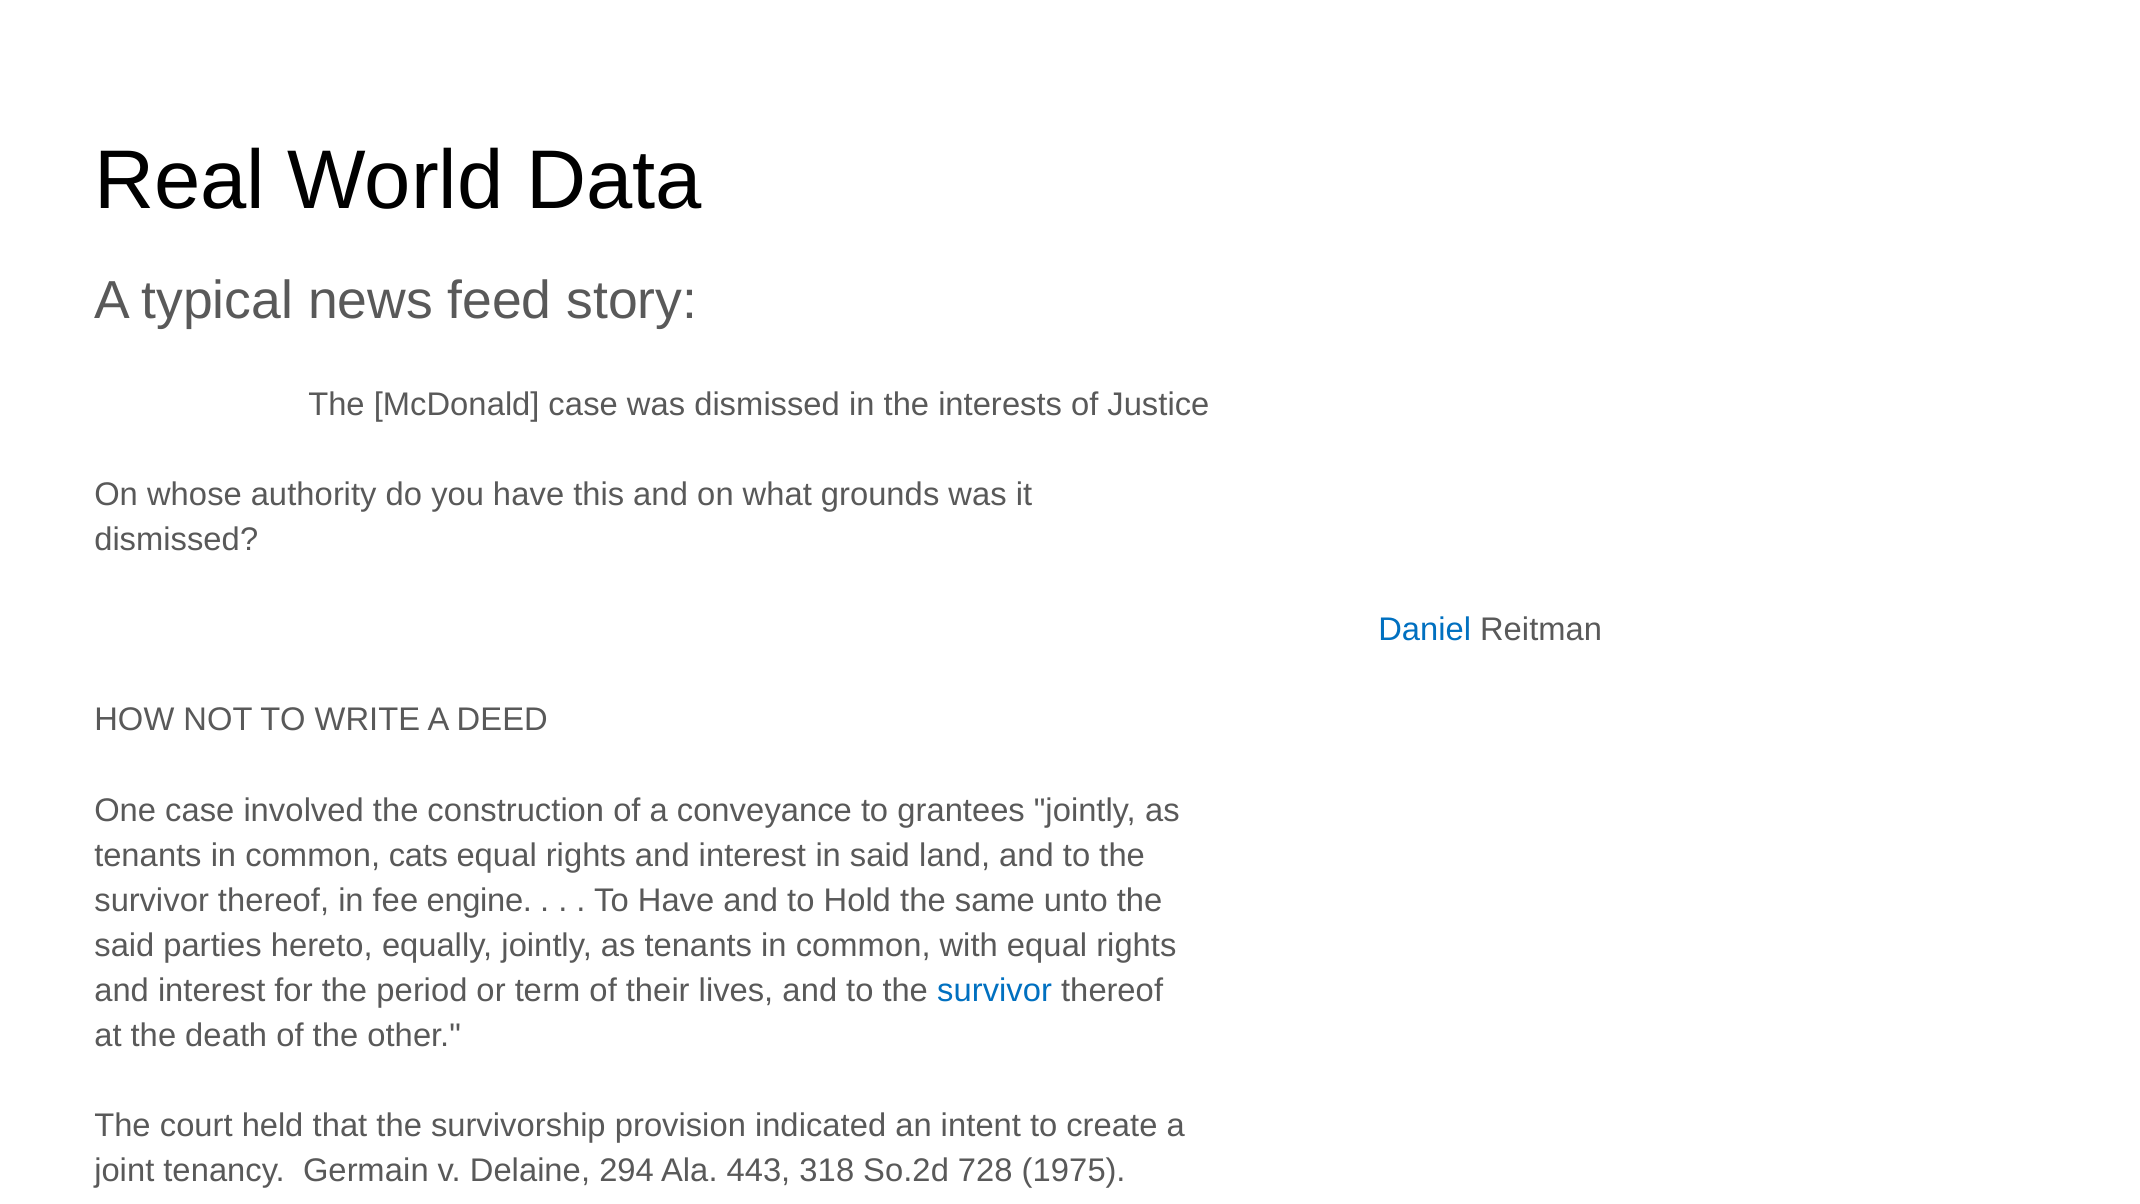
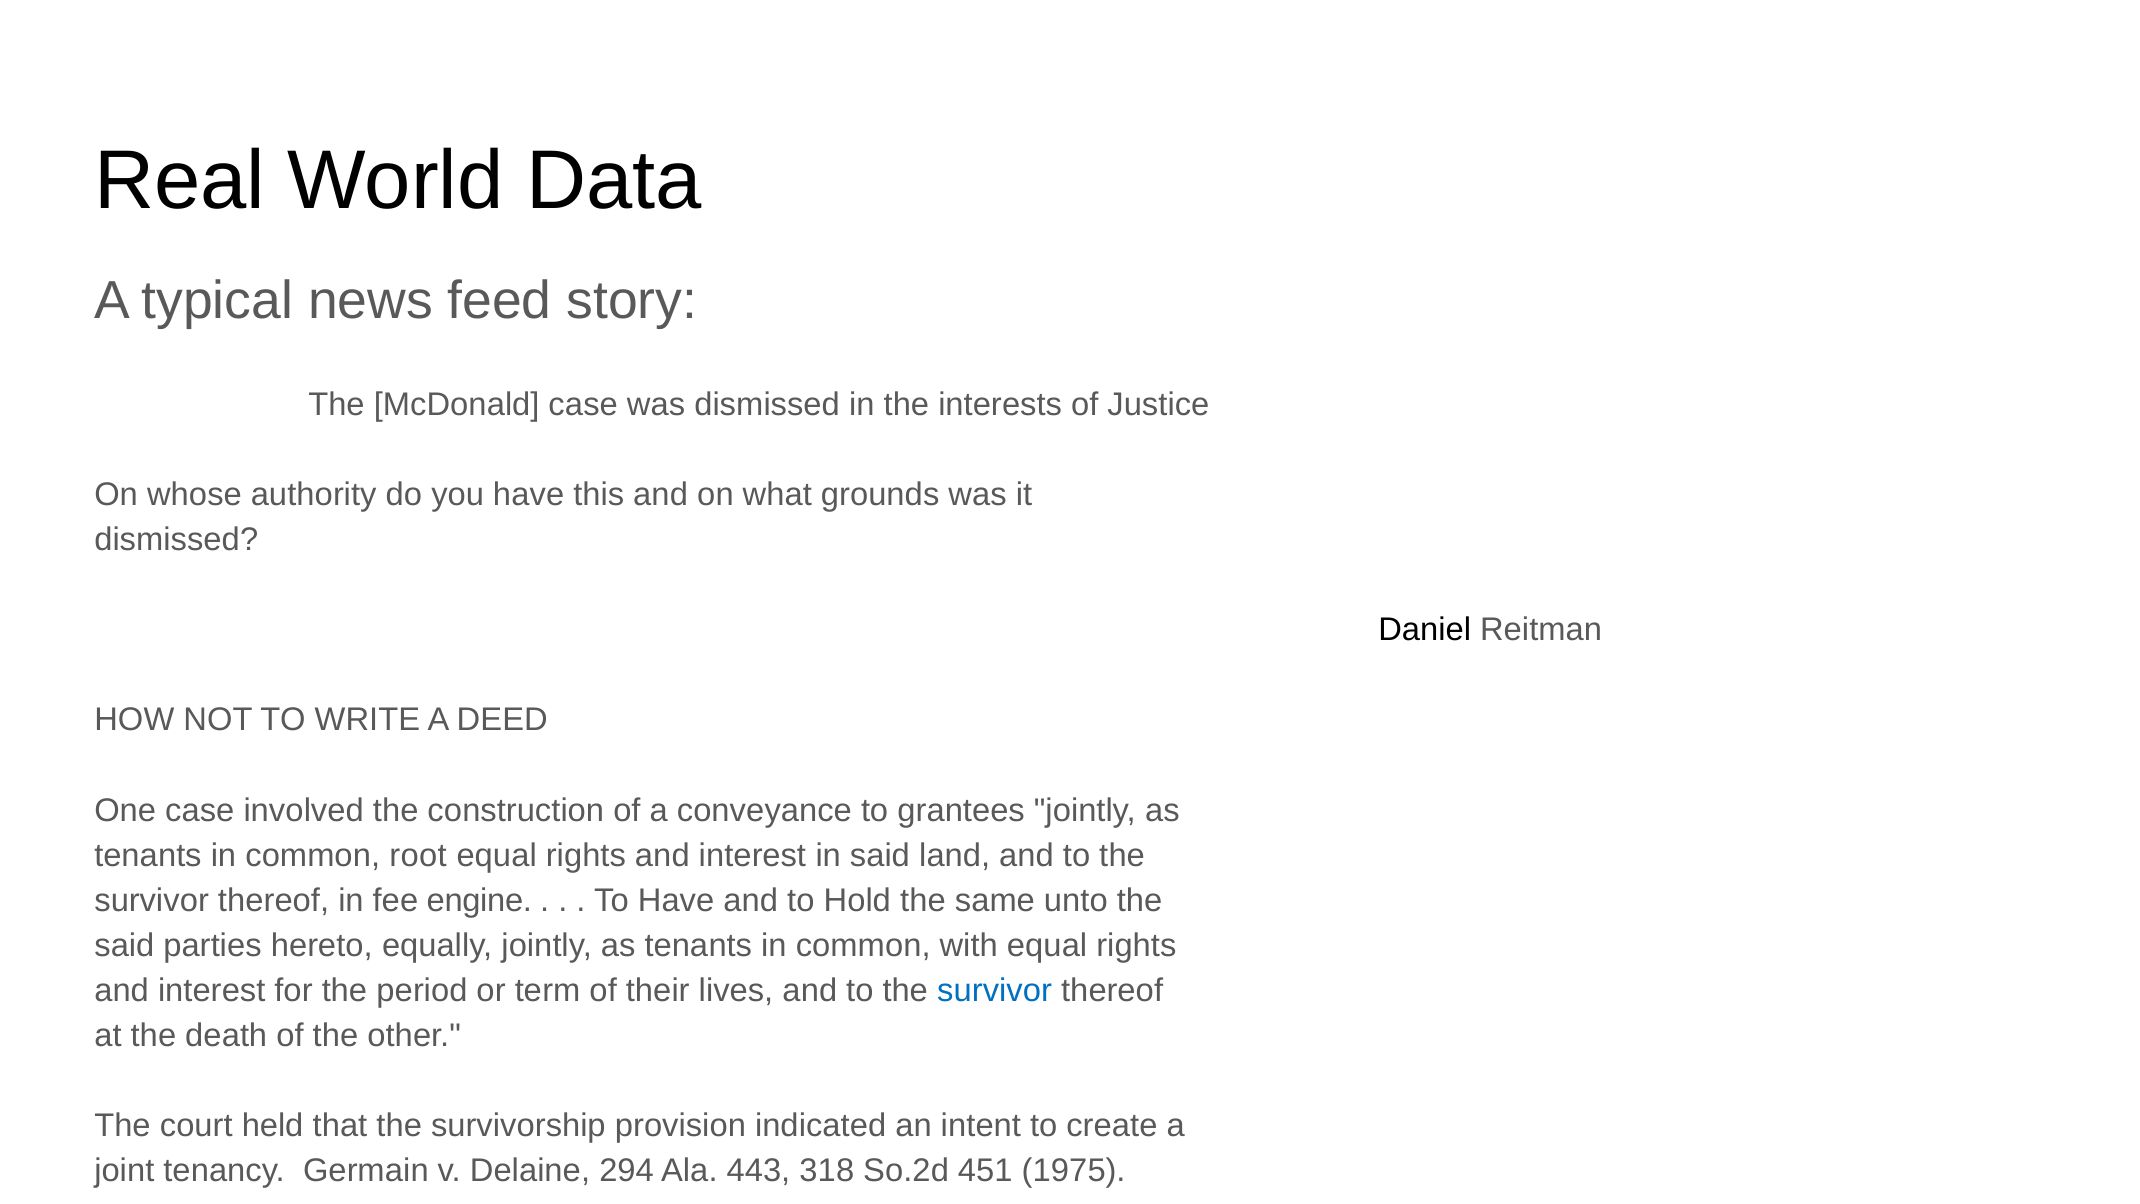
Daniel colour: blue -> black
cats: cats -> root
728: 728 -> 451
